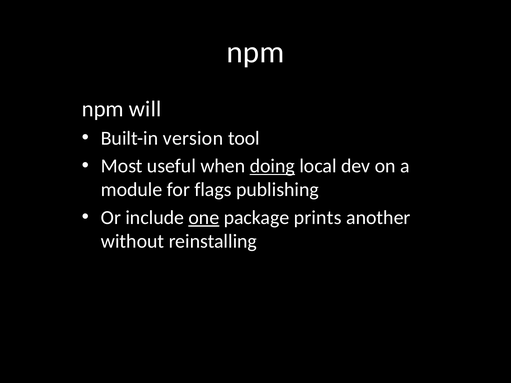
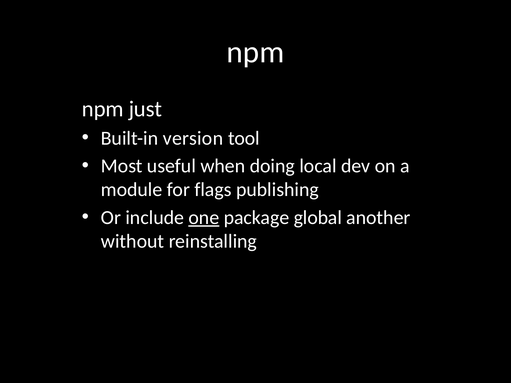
will: will -> just
doing underline: present -> none
prints: prints -> global
